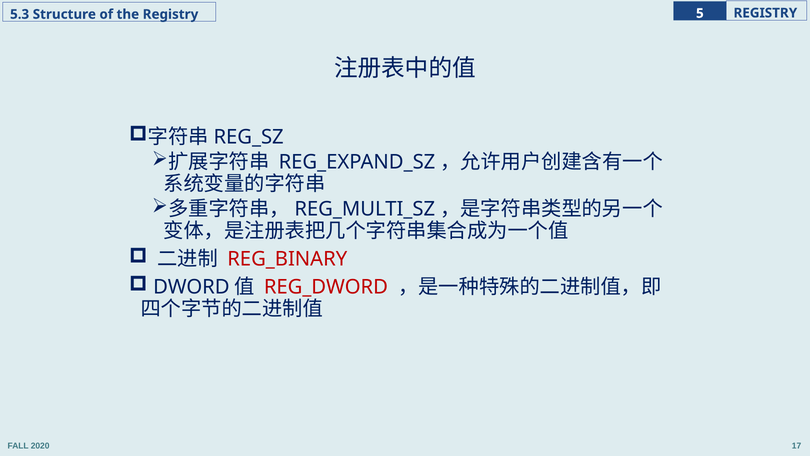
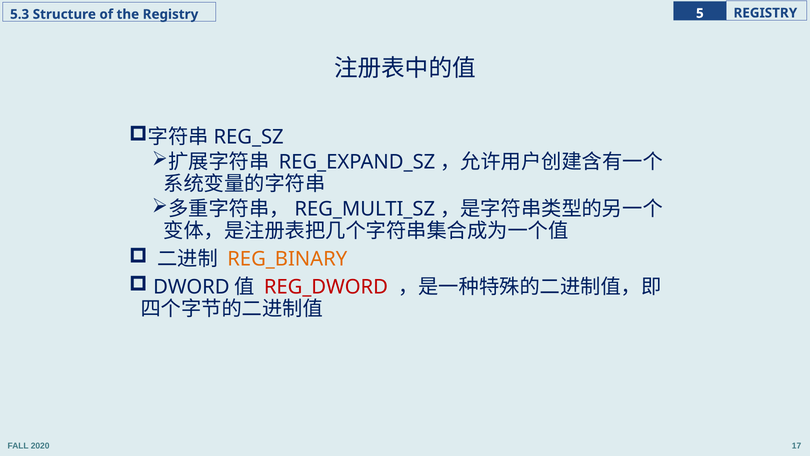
REG_BINARY colour: red -> orange
